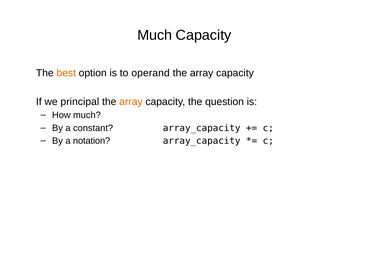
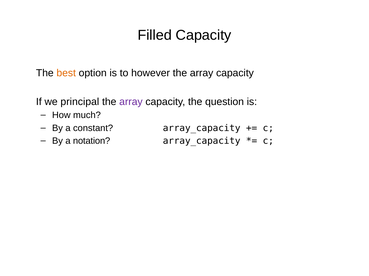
Much at (155, 35): Much -> Filled
operand: operand -> however
array at (131, 102) colour: orange -> purple
